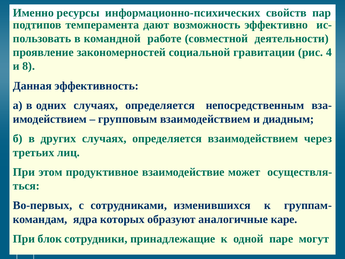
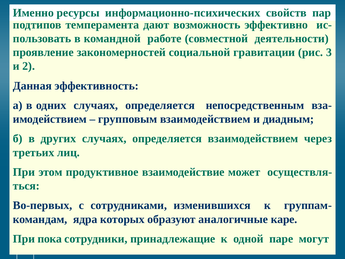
4: 4 -> 3
8: 8 -> 2
блок: блок -> пока
